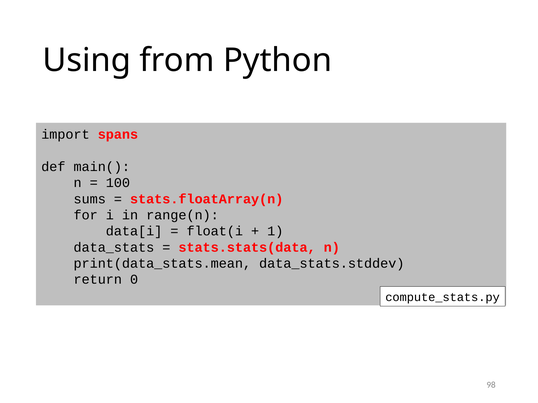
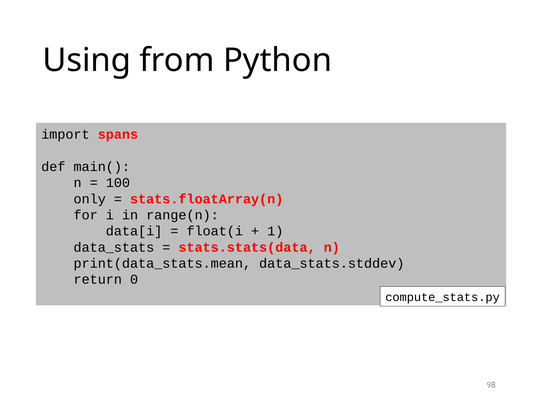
sums: sums -> only
